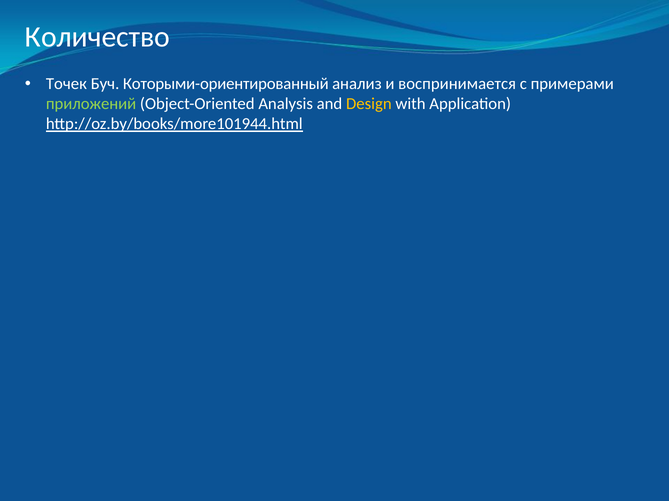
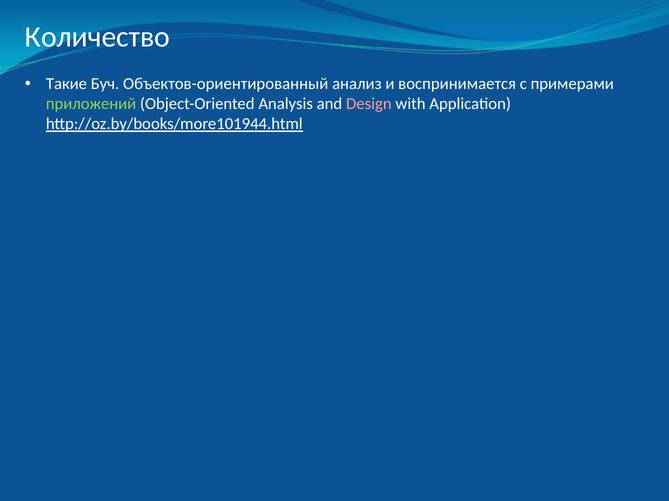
Точек: Точек -> Такие
Которыми-ориентированный: Которыми-ориентированный -> Объектов-ориентированный
Design colour: yellow -> pink
